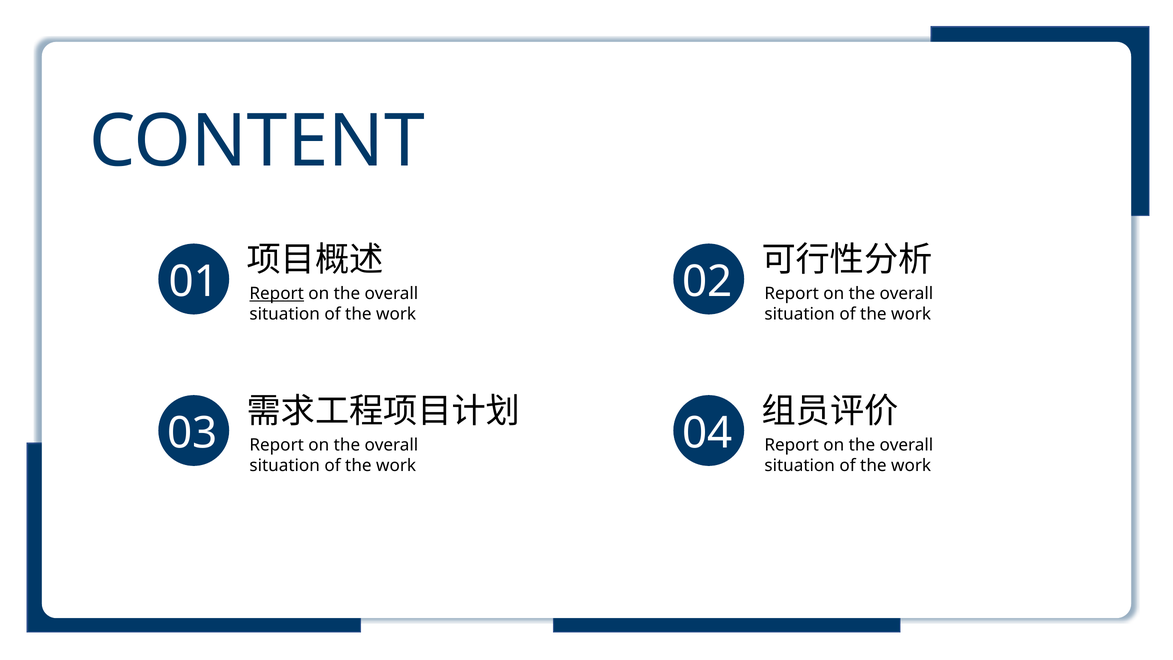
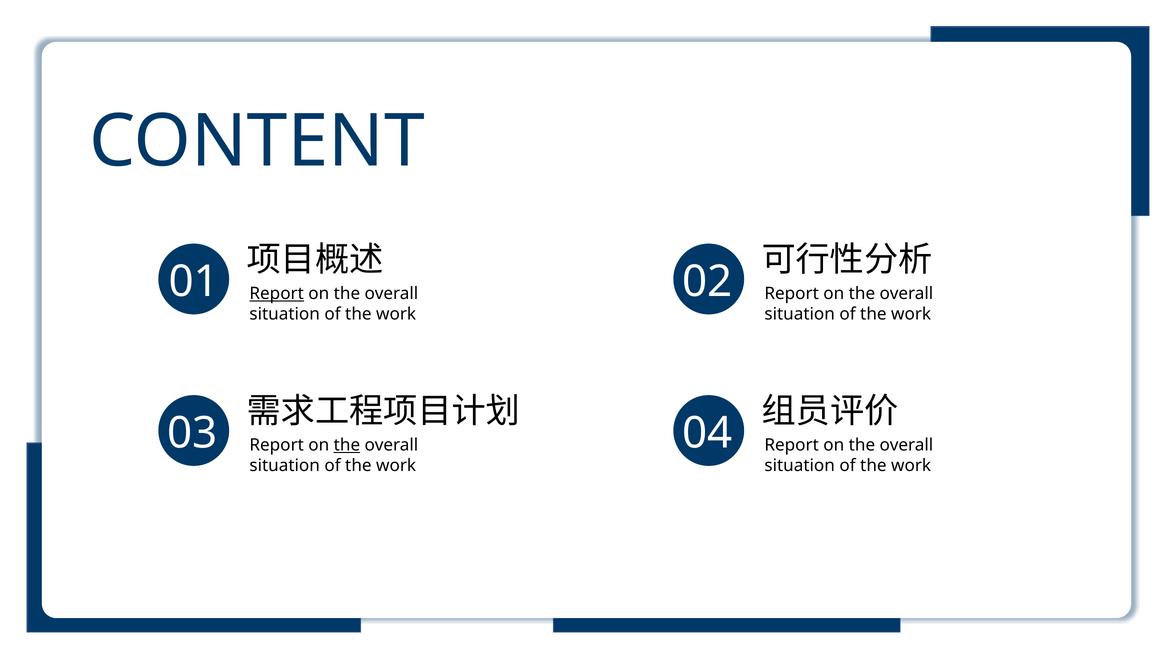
the at (347, 445) underline: none -> present
